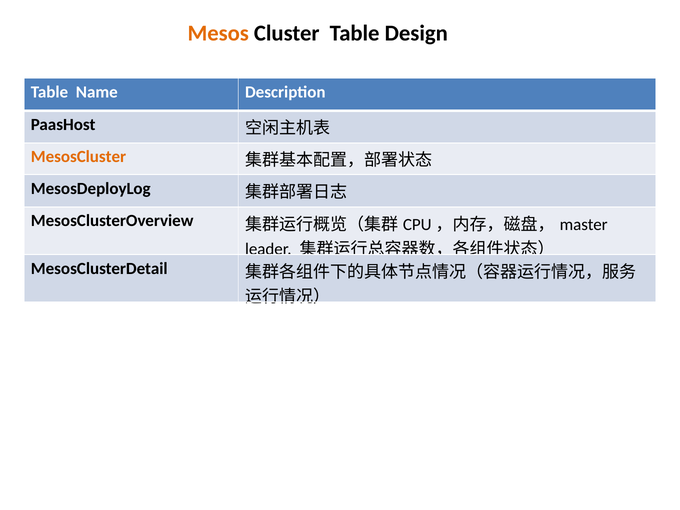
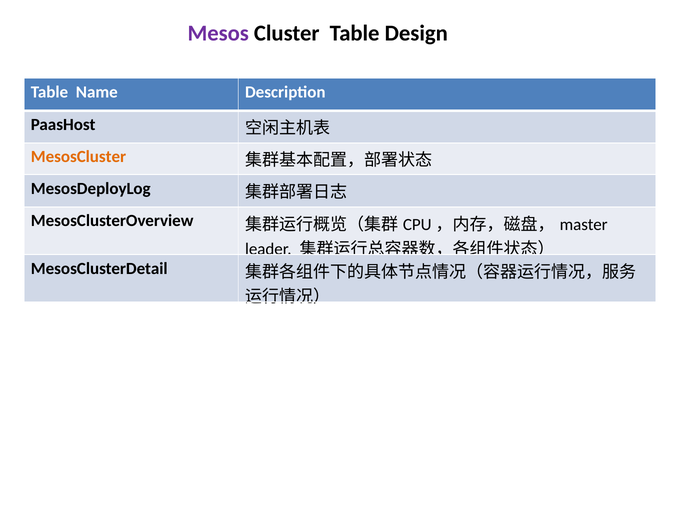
Mesos colour: orange -> purple
